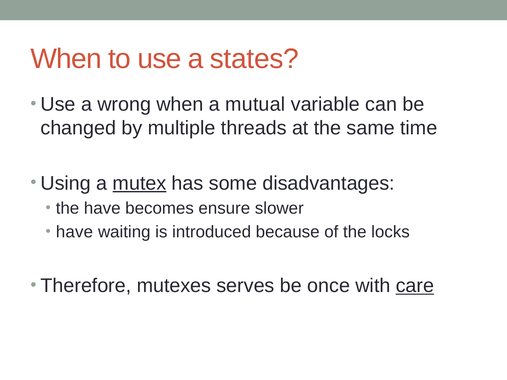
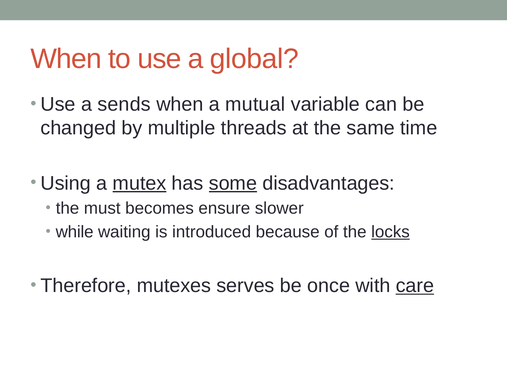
states: states -> global
wrong: wrong -> sends
some underline: none -> present
the have: have -> must
have at (74, 232): have -> while
locks underline: none -> present
